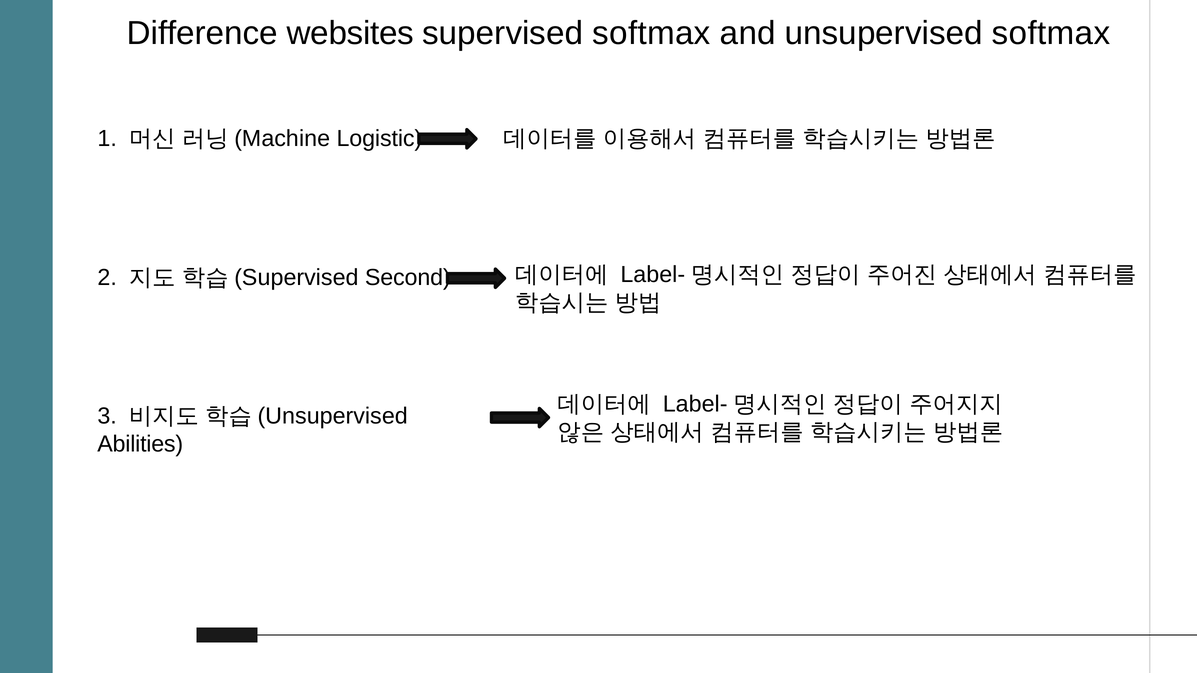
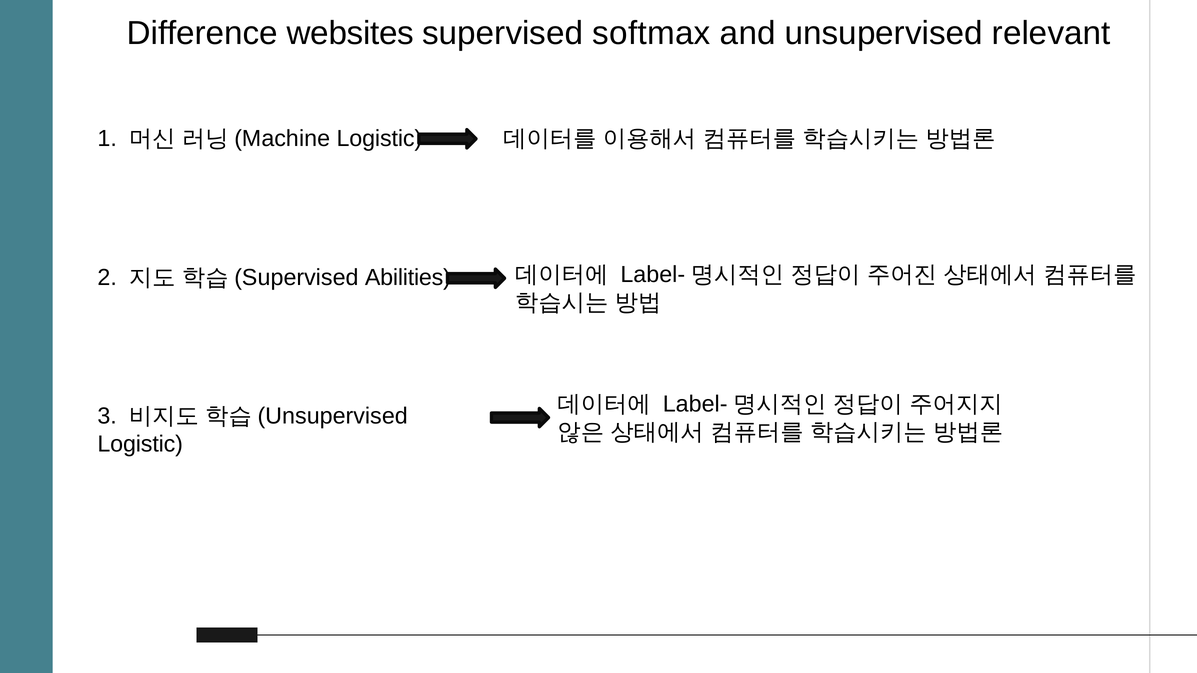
unsupervised softmax: softmax -> relevant
Second: Second -> Abilities
Abilities at (140, 444): Abilities -> Logistic
